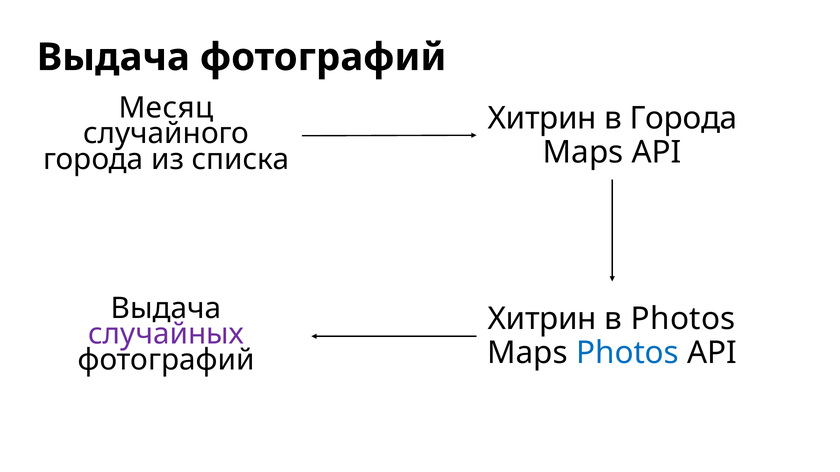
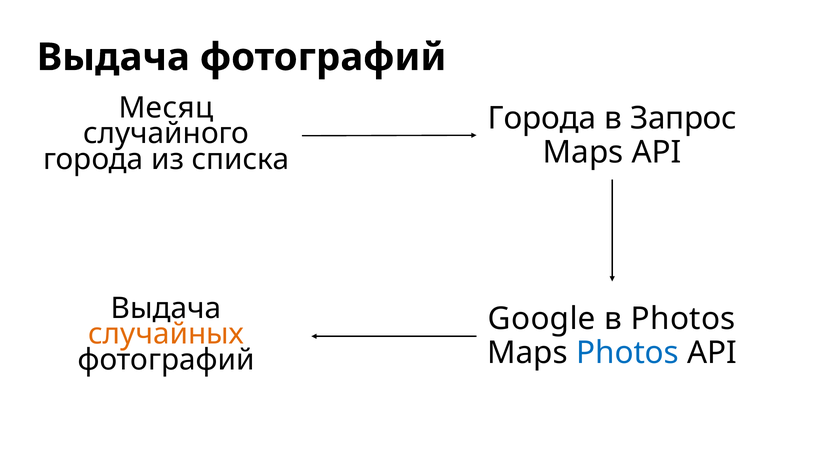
Хитрин at (542, 119): Хитрин -> Города
в Города: Города -> Запрос
Хитрин at (542, 319): Хитрин -> Google
случайных colour: purple -> orange
